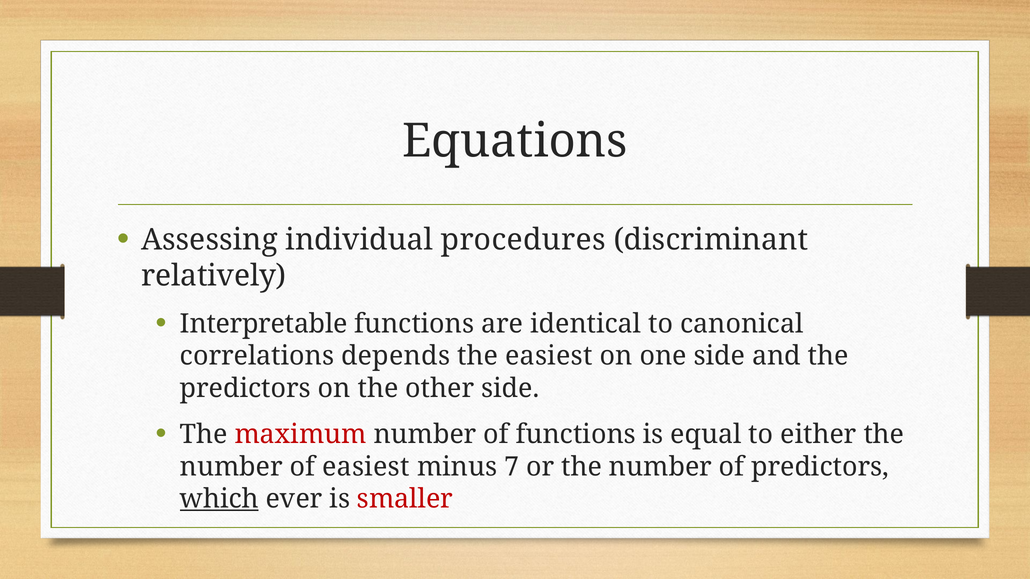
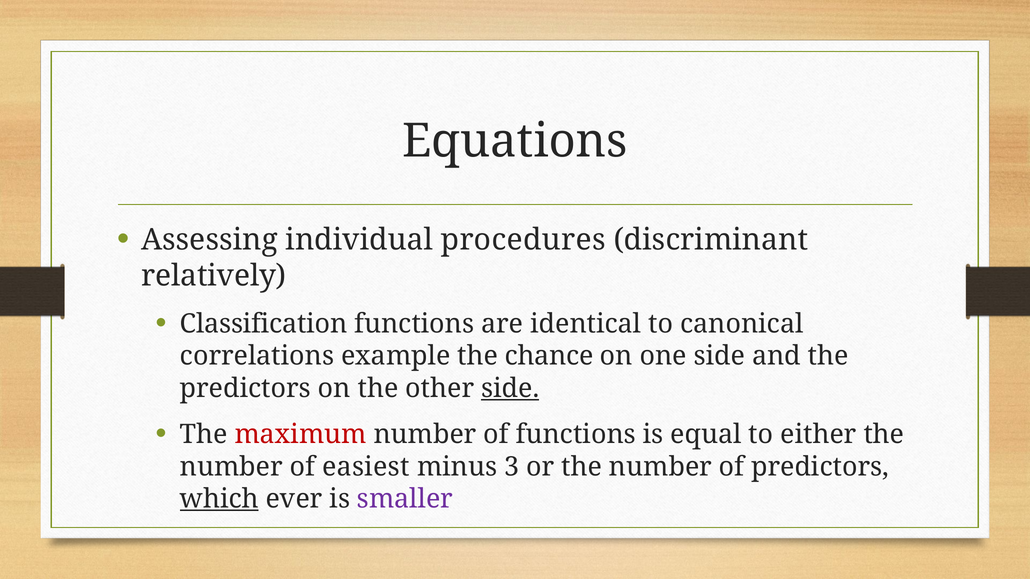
Interpretable: Interpretable -> Classification
depends: depends -> example
the easiest: easiest -> chance
side at (510, 389) underline: none -> present
7: 7 -> 3
smaller colour: red -> purple
